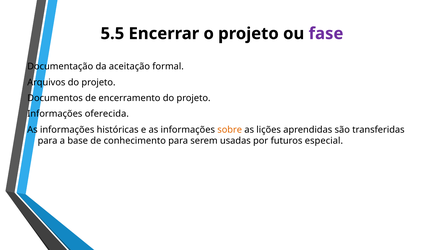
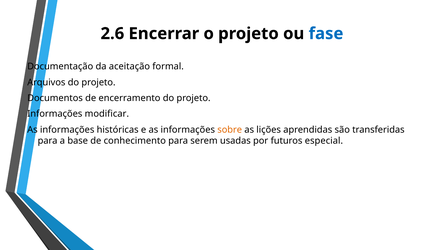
5.5: 5.5 -> 2.6
fase colour: purple -> blue
oferecida: oferecida -> modificar
